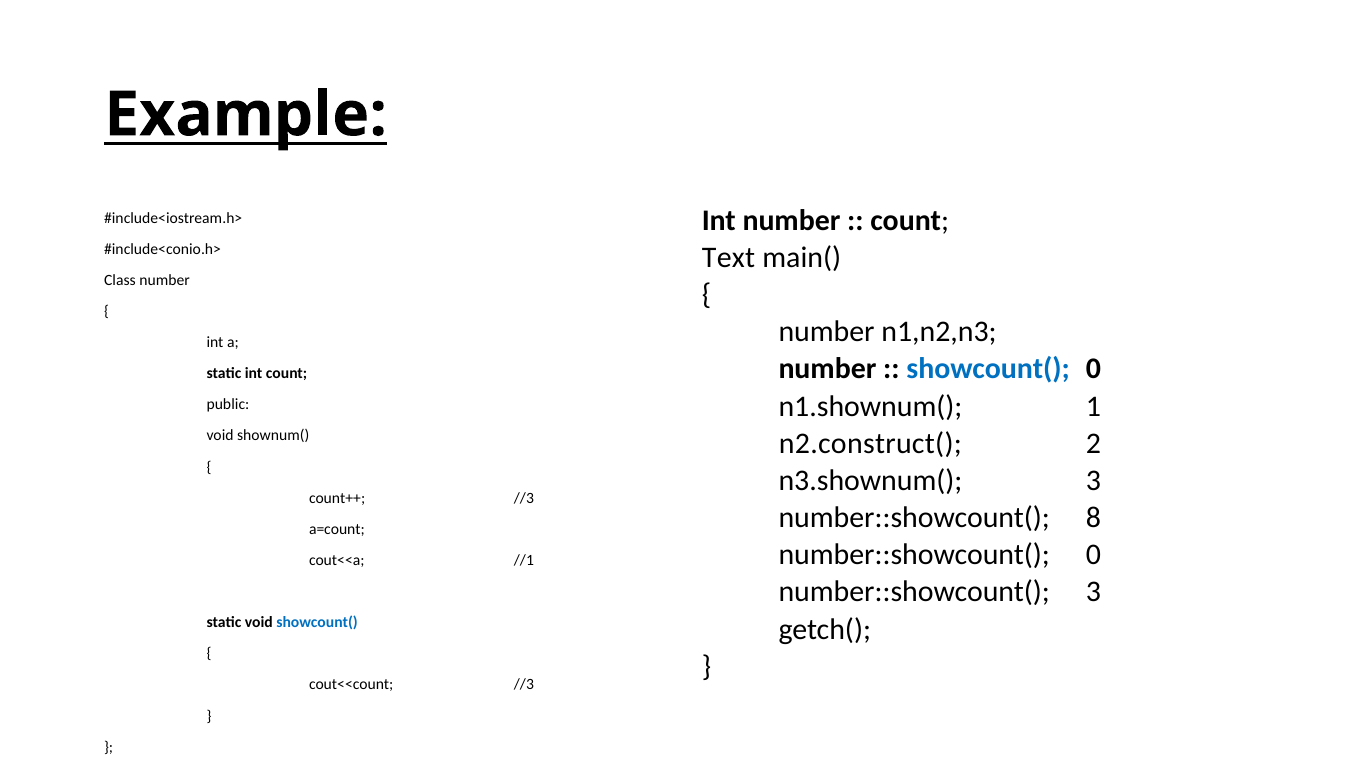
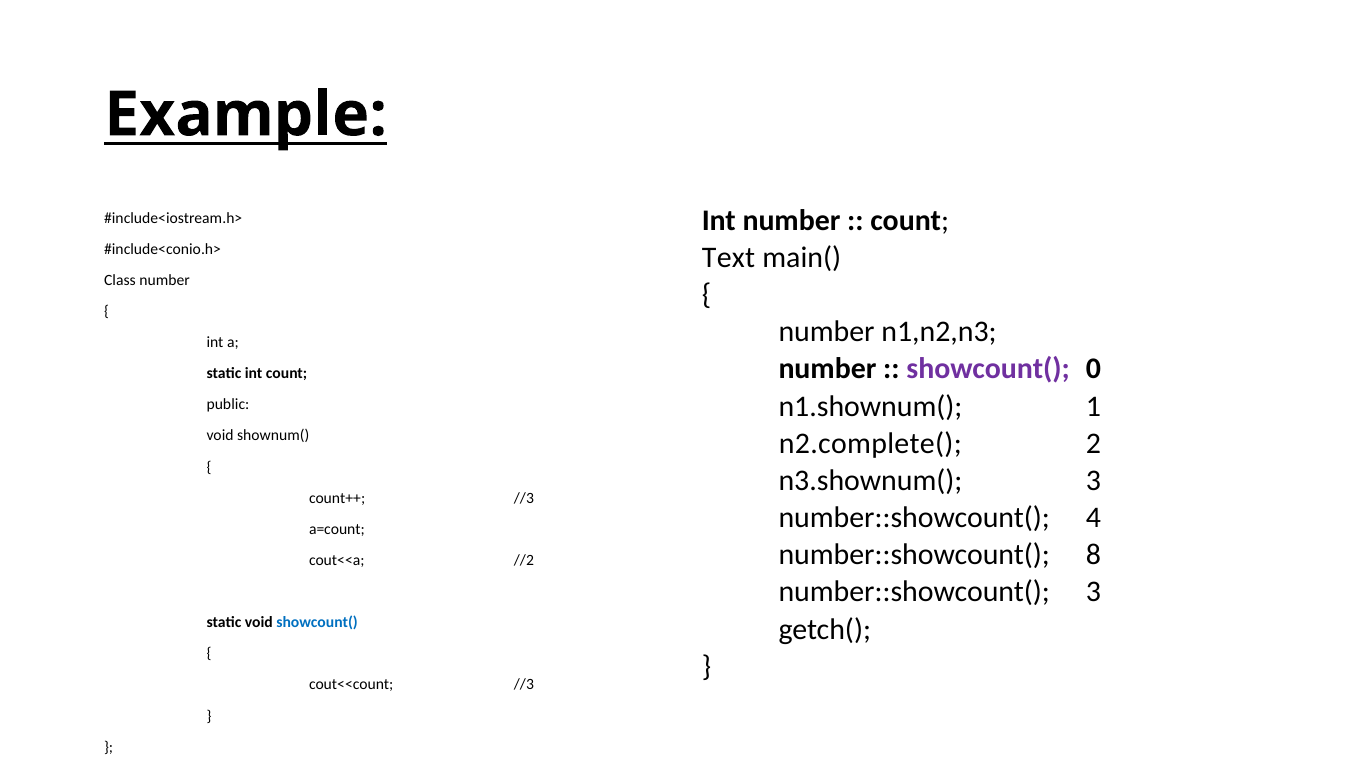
showcount( at (988, 369) colour: blue -> purple
n2.construct(: n2.construct( -> n2.complete(
8: 8 -> 4
number::showcount( 0: 0 -> 8
//1: //1 -> //2
